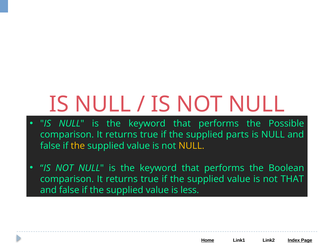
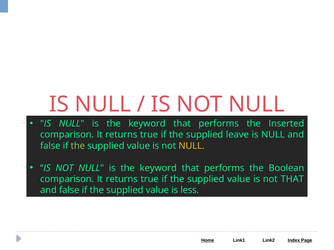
Possible: Possible -> Inserted
parts: parts -> leave
the at (78, 146) colour: yellow -> light green
